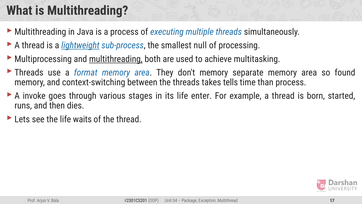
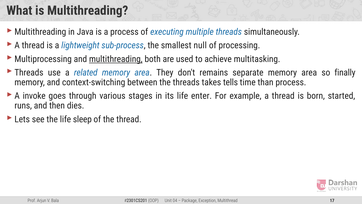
lightweight underline: present -> none
format: format -> related
don't memory: memory -> remains
found: found -> finally
waits: waits -> sleep
